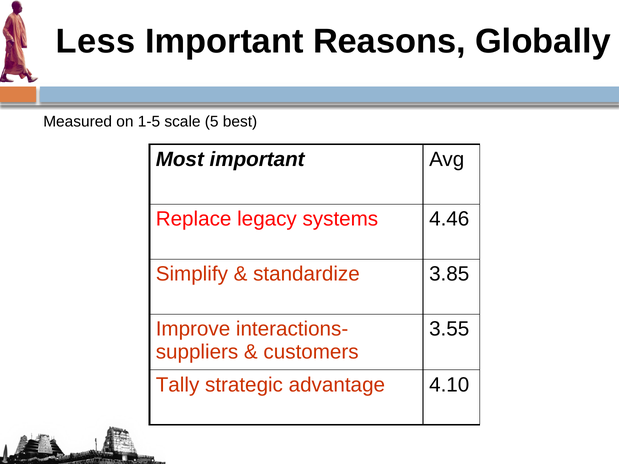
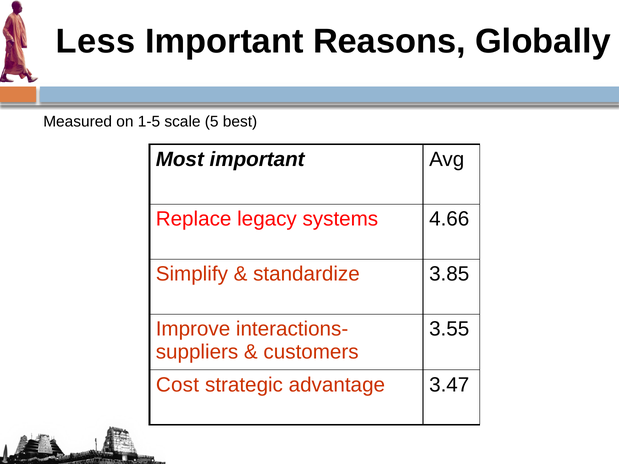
4.46: 4.46 -> 4.66
Tally: Tally -> Cost
4.10: 4.10 -> 3.47
